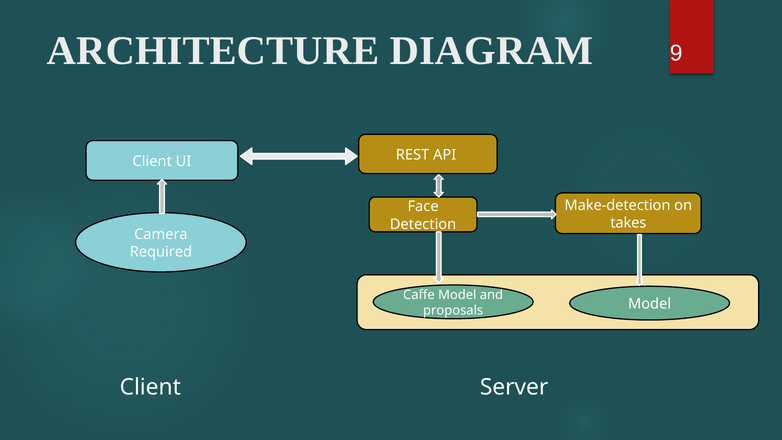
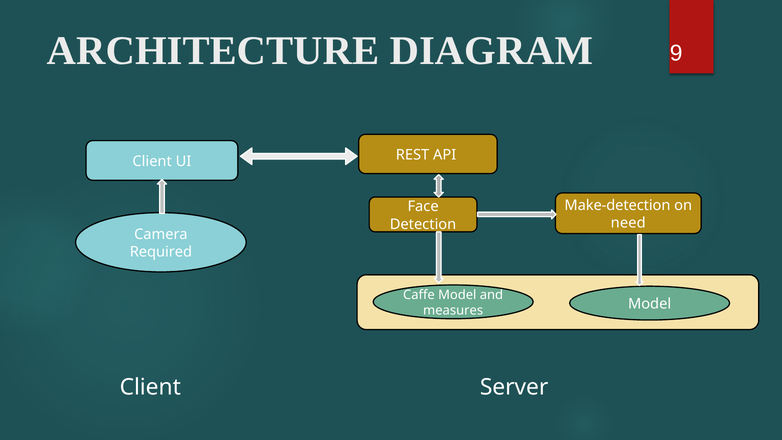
takes: takes -> need
proposals: proposals -> measures
